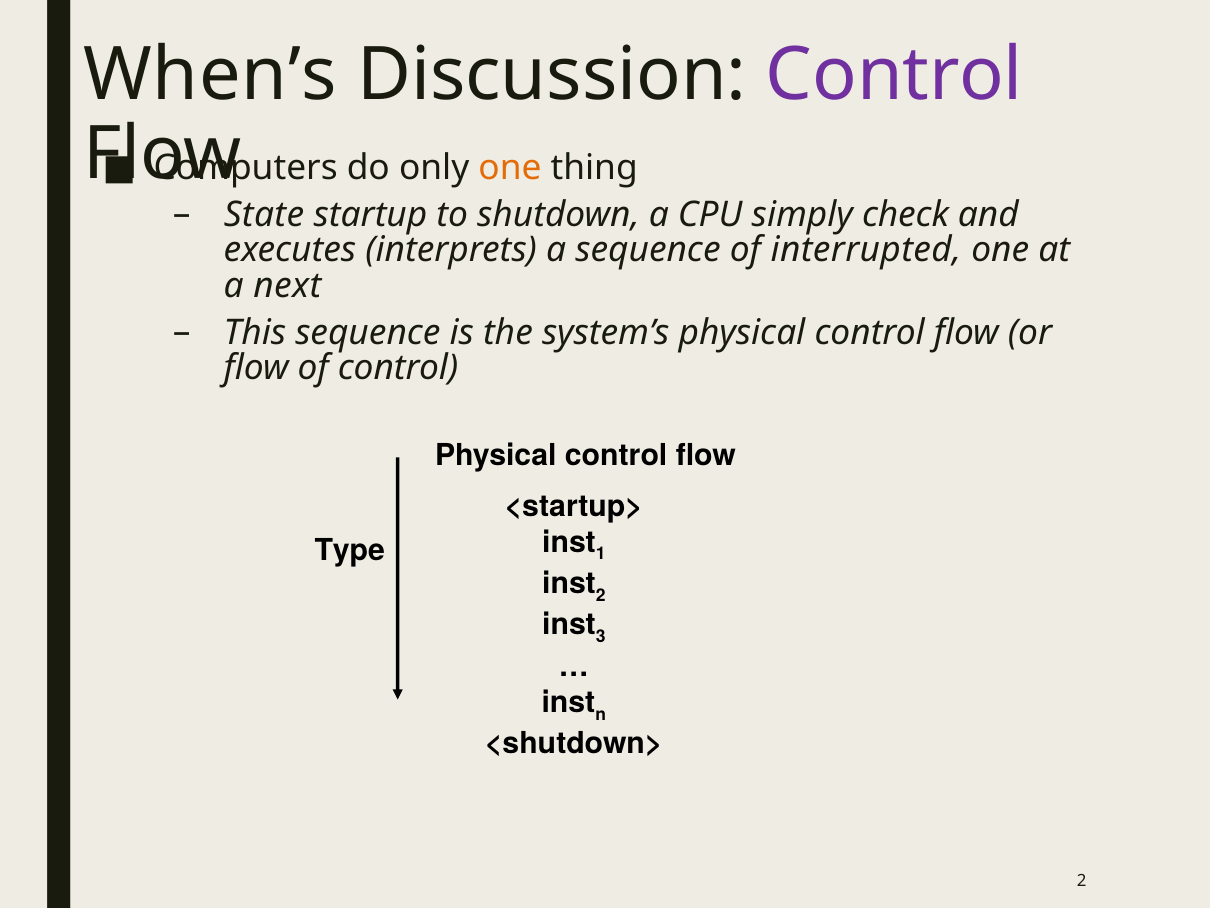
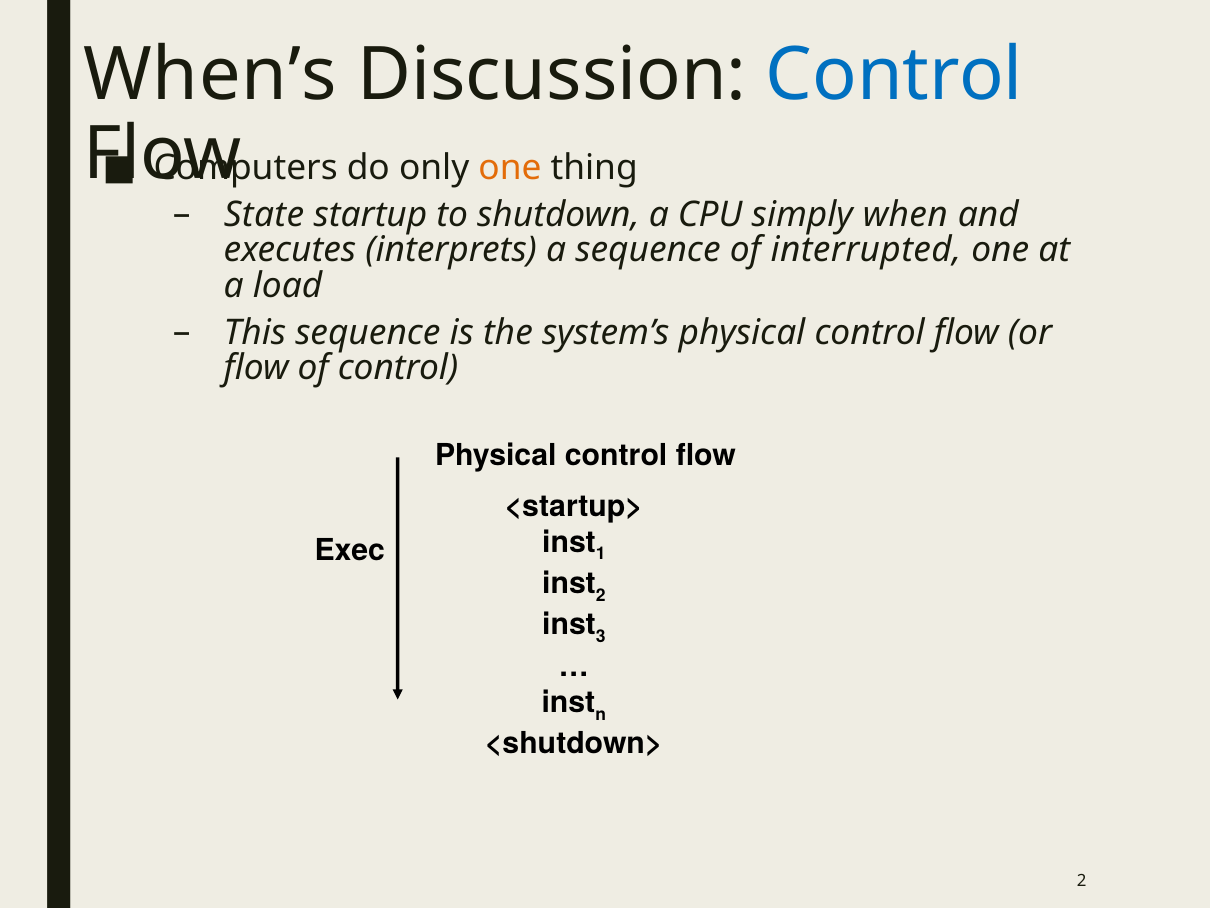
Control at (894, 75) colour: purple -> blue
check: check -> when
next: next -> load
Type: Type -> Exec
